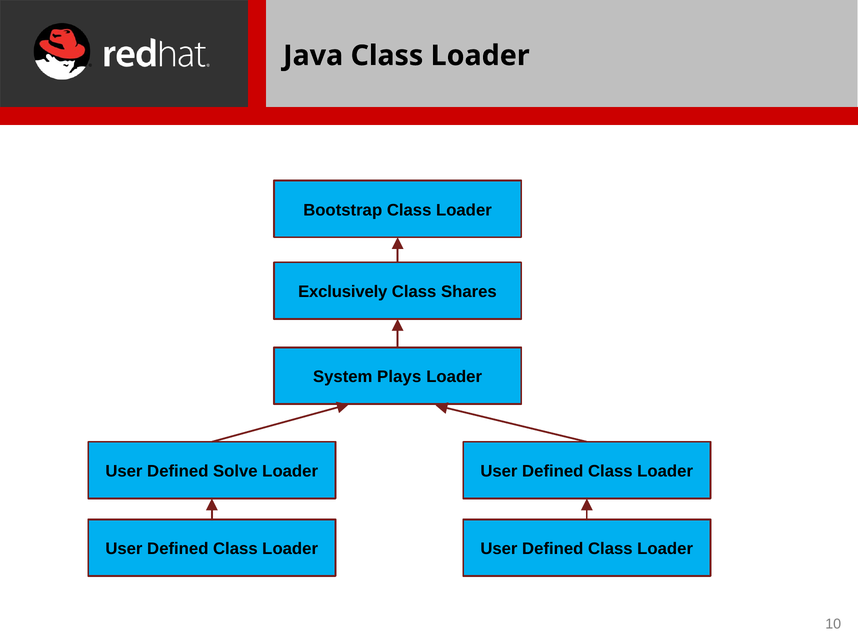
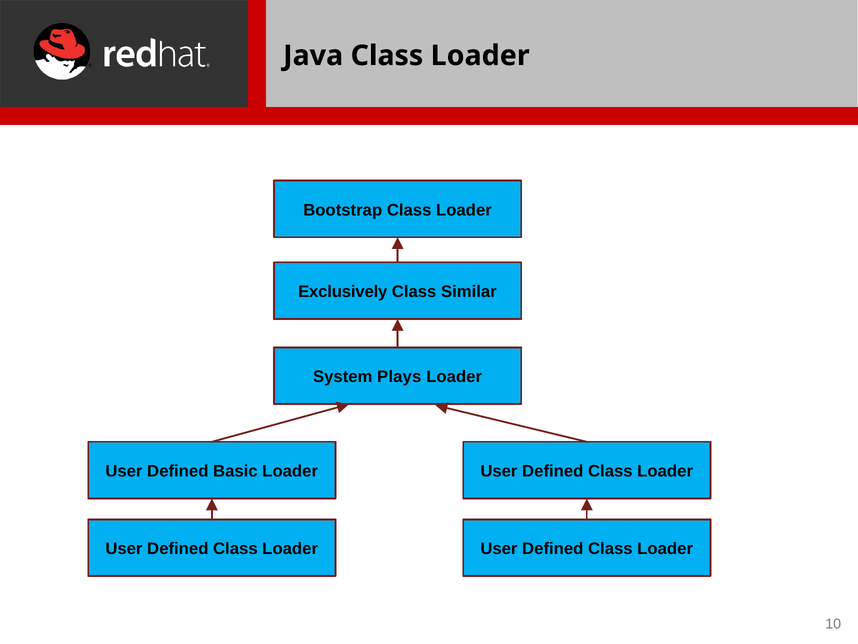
Shares: Shares -> Similar
Solve: Solve -> Basic
